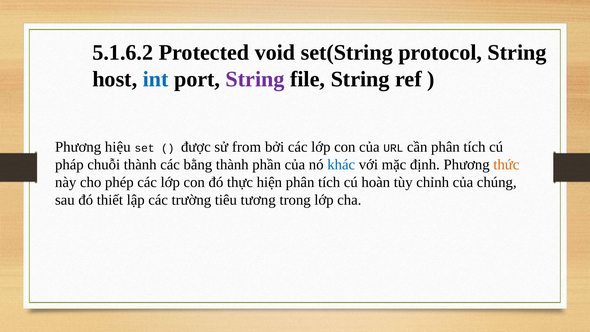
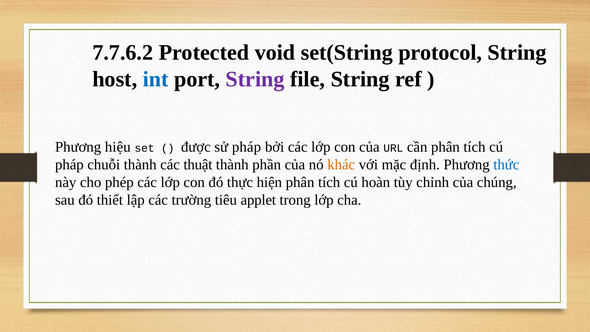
5.1.6.2: 5.1.6.2 -> 7.7.6.2
sử from: from -> pháp
bằng: bằng -> thuật
khác colour: blue -> orange
thức colour: orange -> blue
tương: tương -> applet
